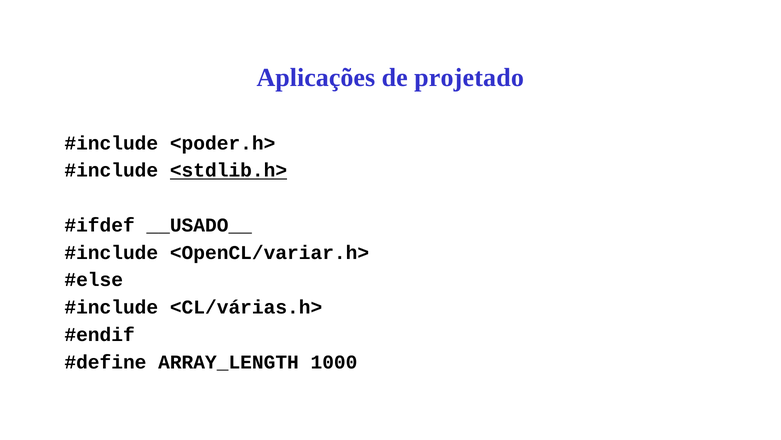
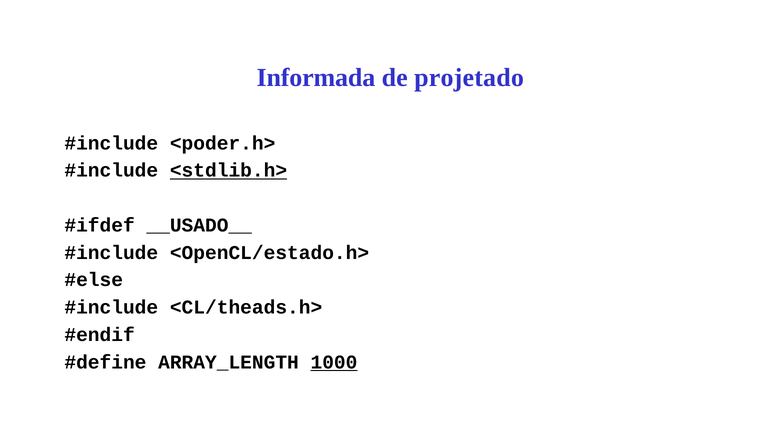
Aplicações: Aplicações -> Informada
<OpenCL/variar.h>: <OpenCL/variar.h> -> <OpenCL/estado.h>
<CL/várias.h>: <CL/várias.h> -> <CL/theads.h>
1000 underline: none -> present
